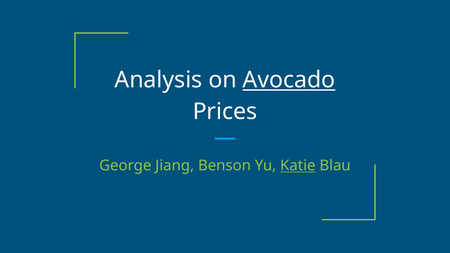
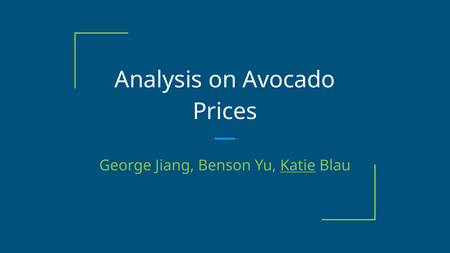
Avocado underline: present -> none
